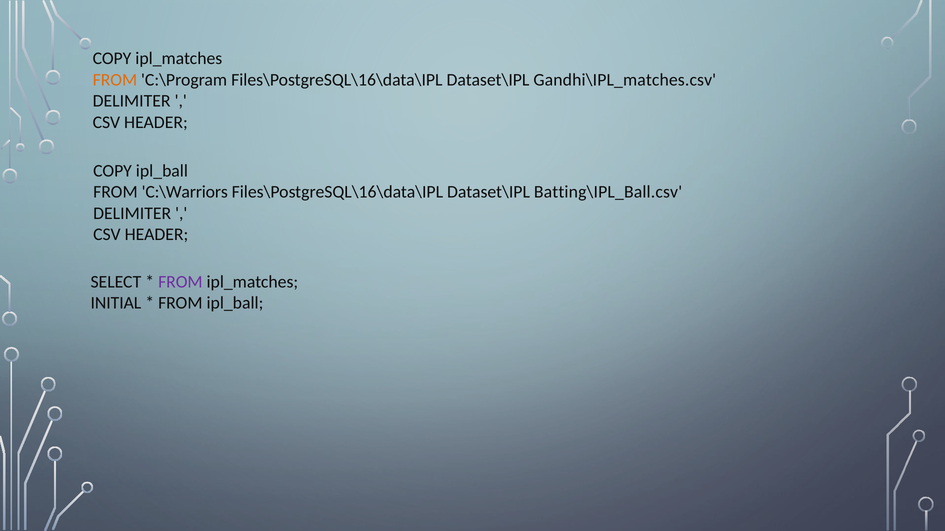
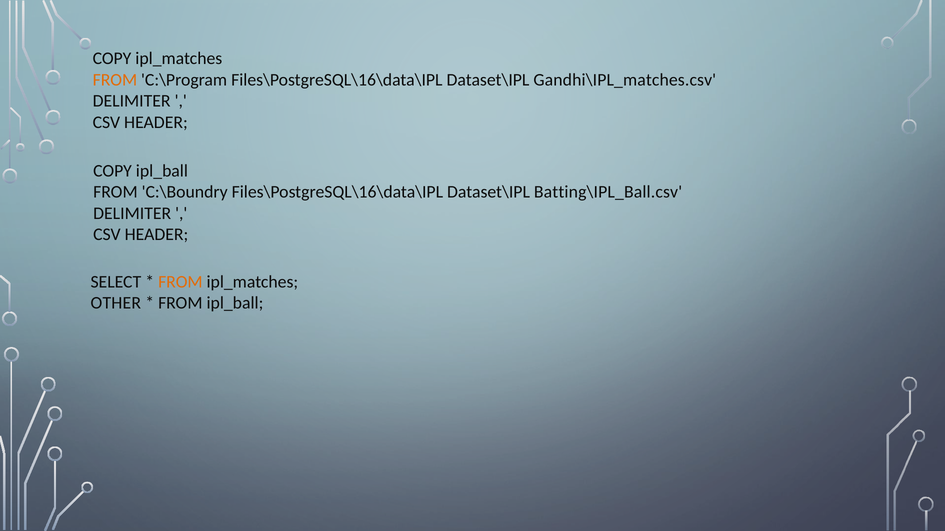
C:\Warriors: C:\Warriors -> C:\Boundry
FROM at (180, 282) colour: purple -> orange
INITIAL: INITIAL -> OTHER
